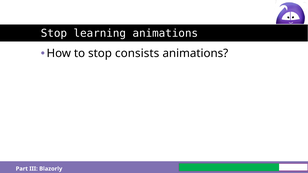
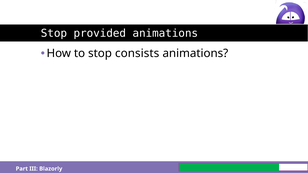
learning: learning -> provided
